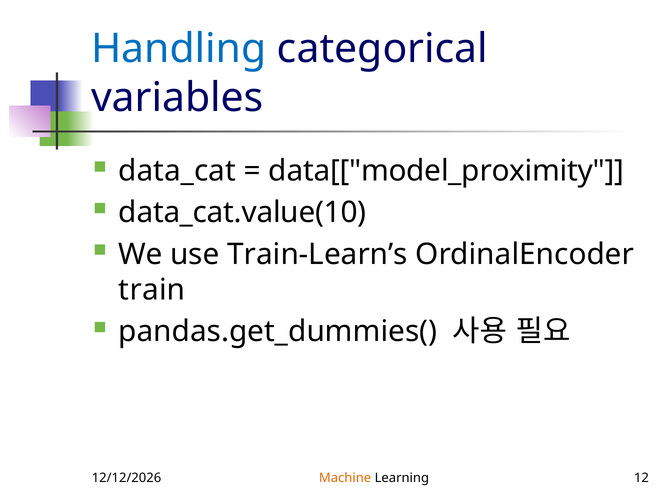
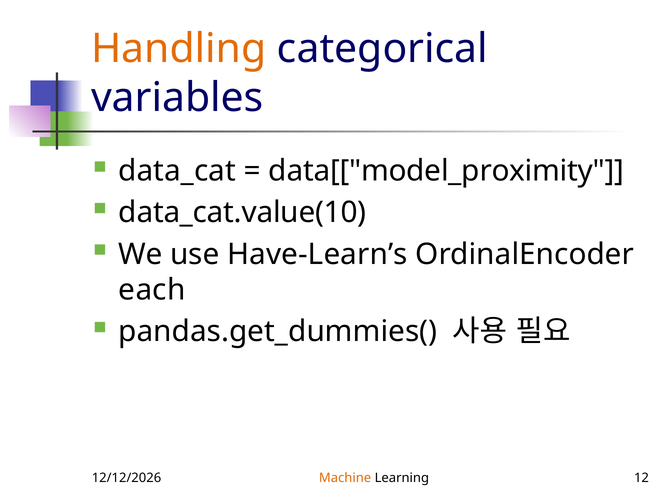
Handling colour: blue -> orange
Train-Learn’s: Train-Learn’s -> Have-Learn’s
train: train -> each
